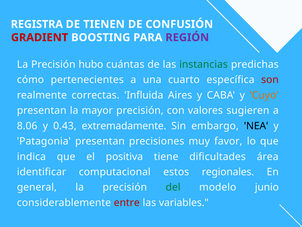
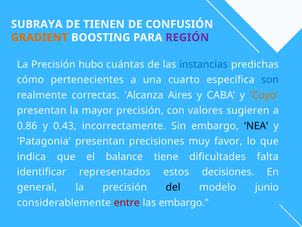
REGISTRA: REGISTRA -> SUBRAYA
GRADIENT colour: red -> orange
instancias colour: green -> blue
son colour: red -> blue
Influida: Influida -> Alcanza
8.06: 8.06 -> 0.86
extremadamente: extremadamente -> incorrectamente
positiva: positiva -> balance
área: área -> falta
computacional: computacional -> representados
regionales: regionales -> decisiones
del colour: green -> black
las variables: variables -> embargo
